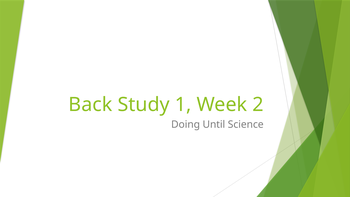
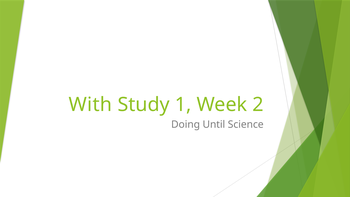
Back: Back -> With
